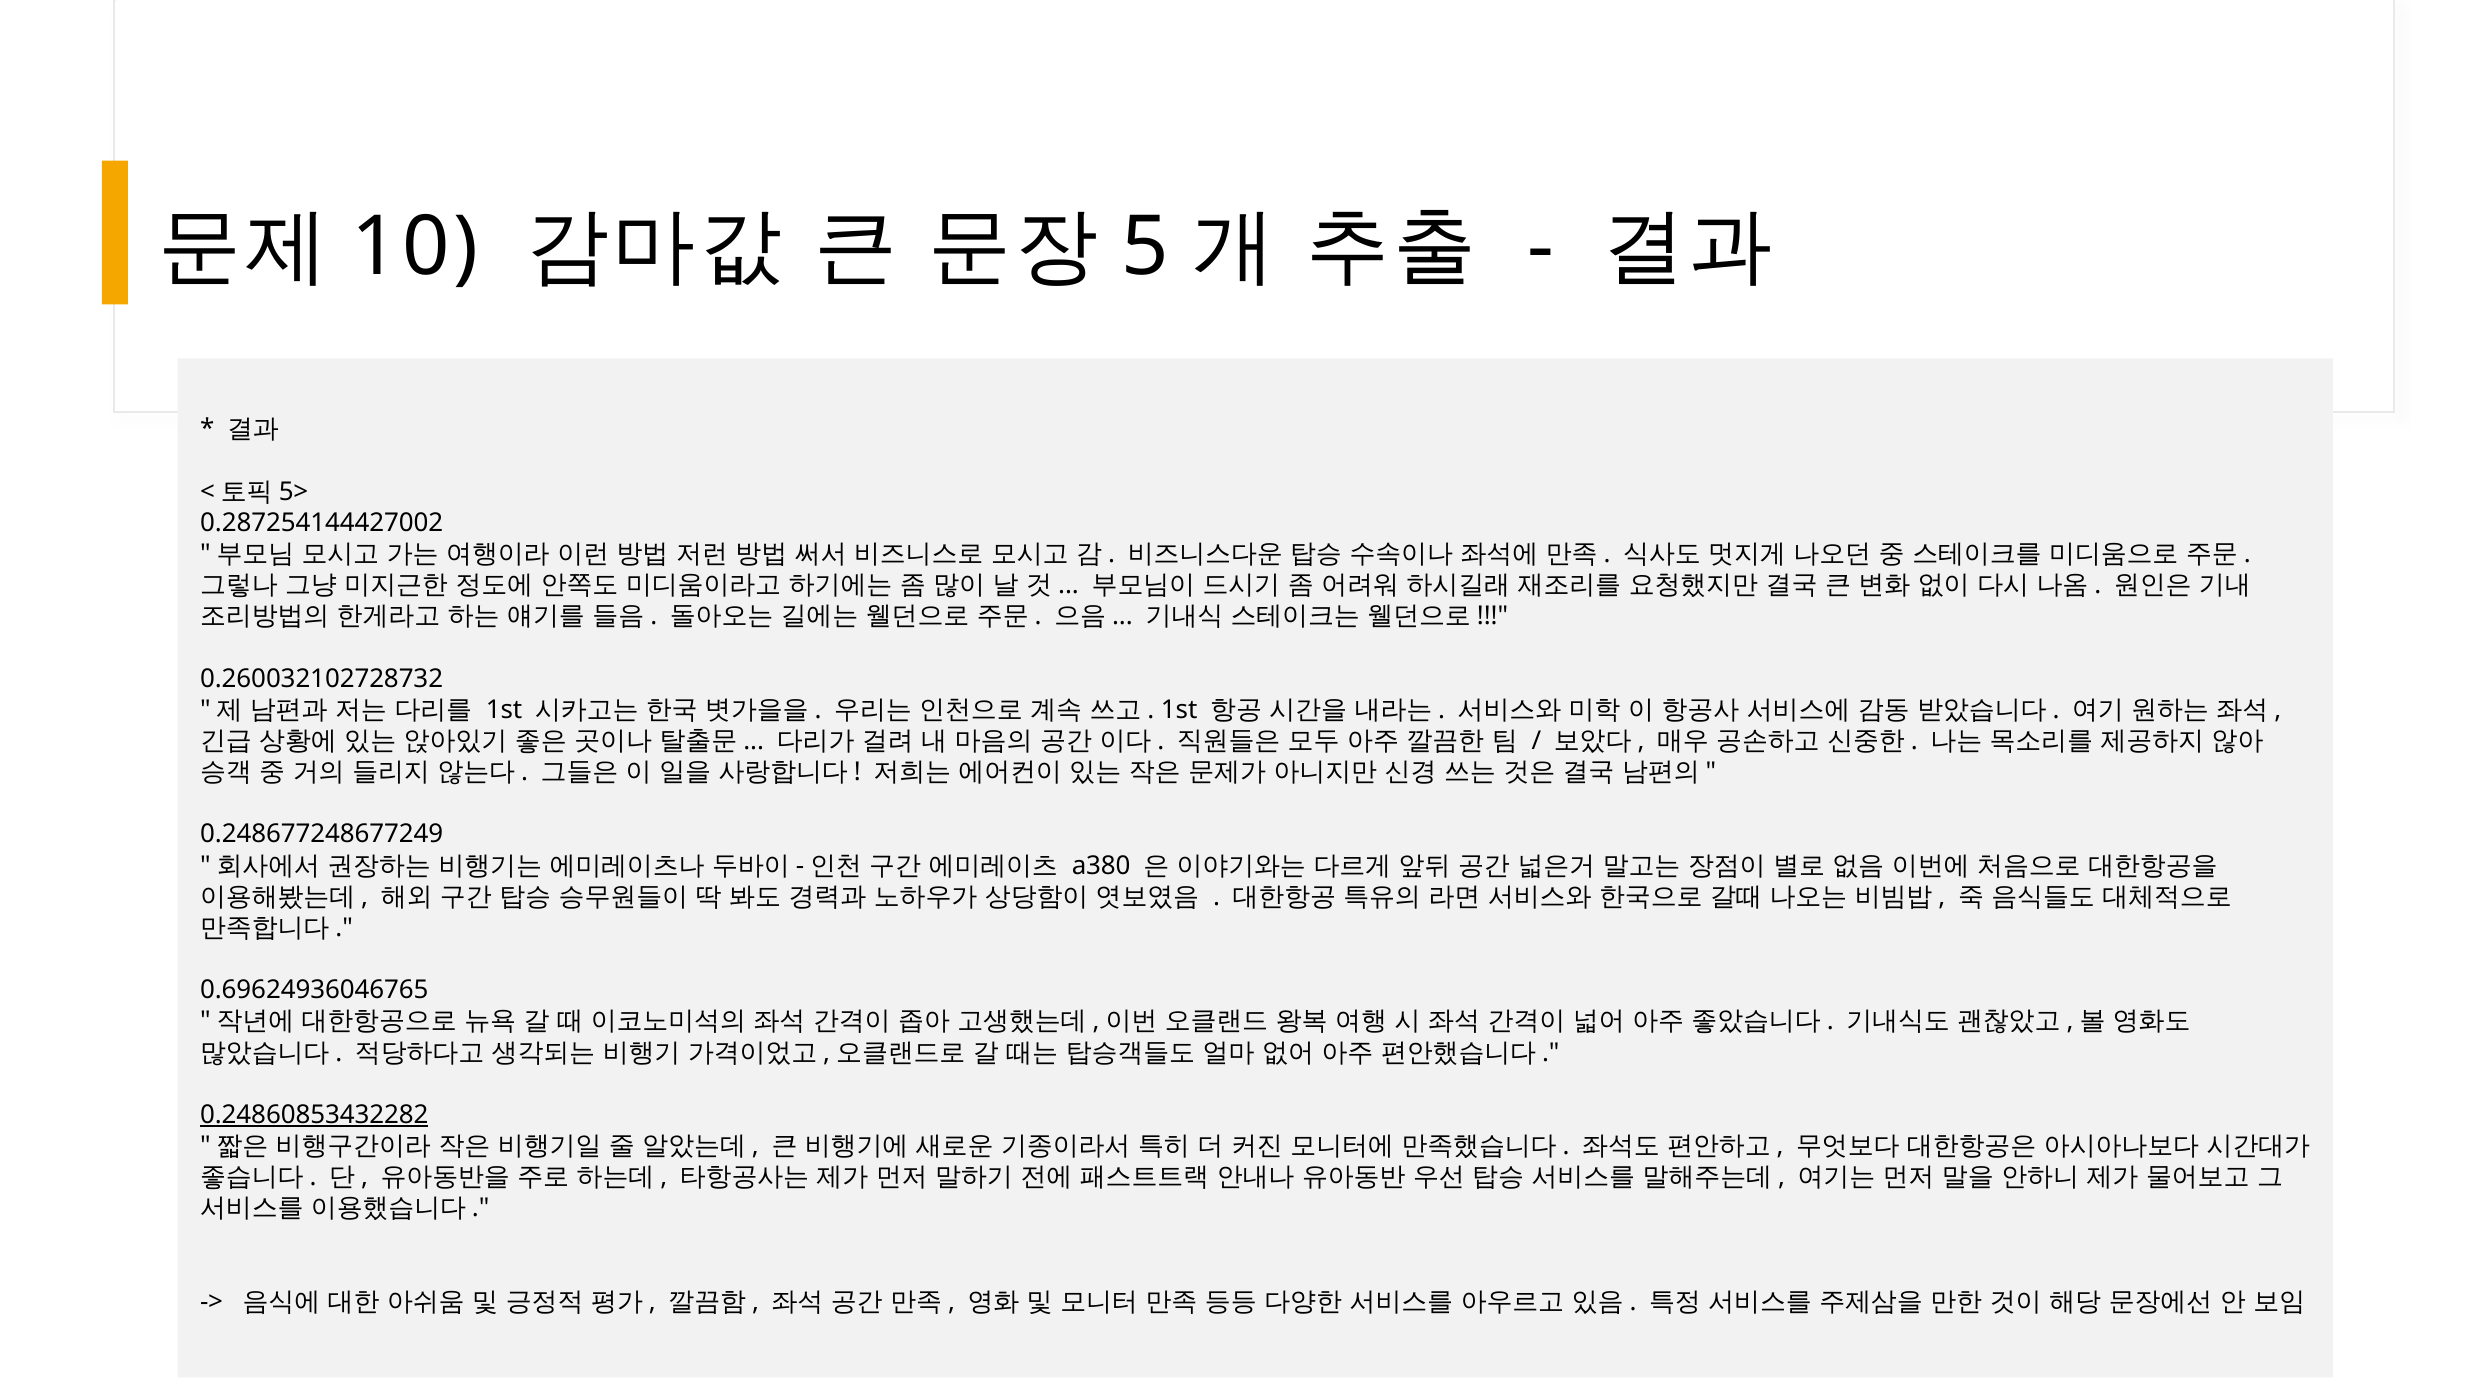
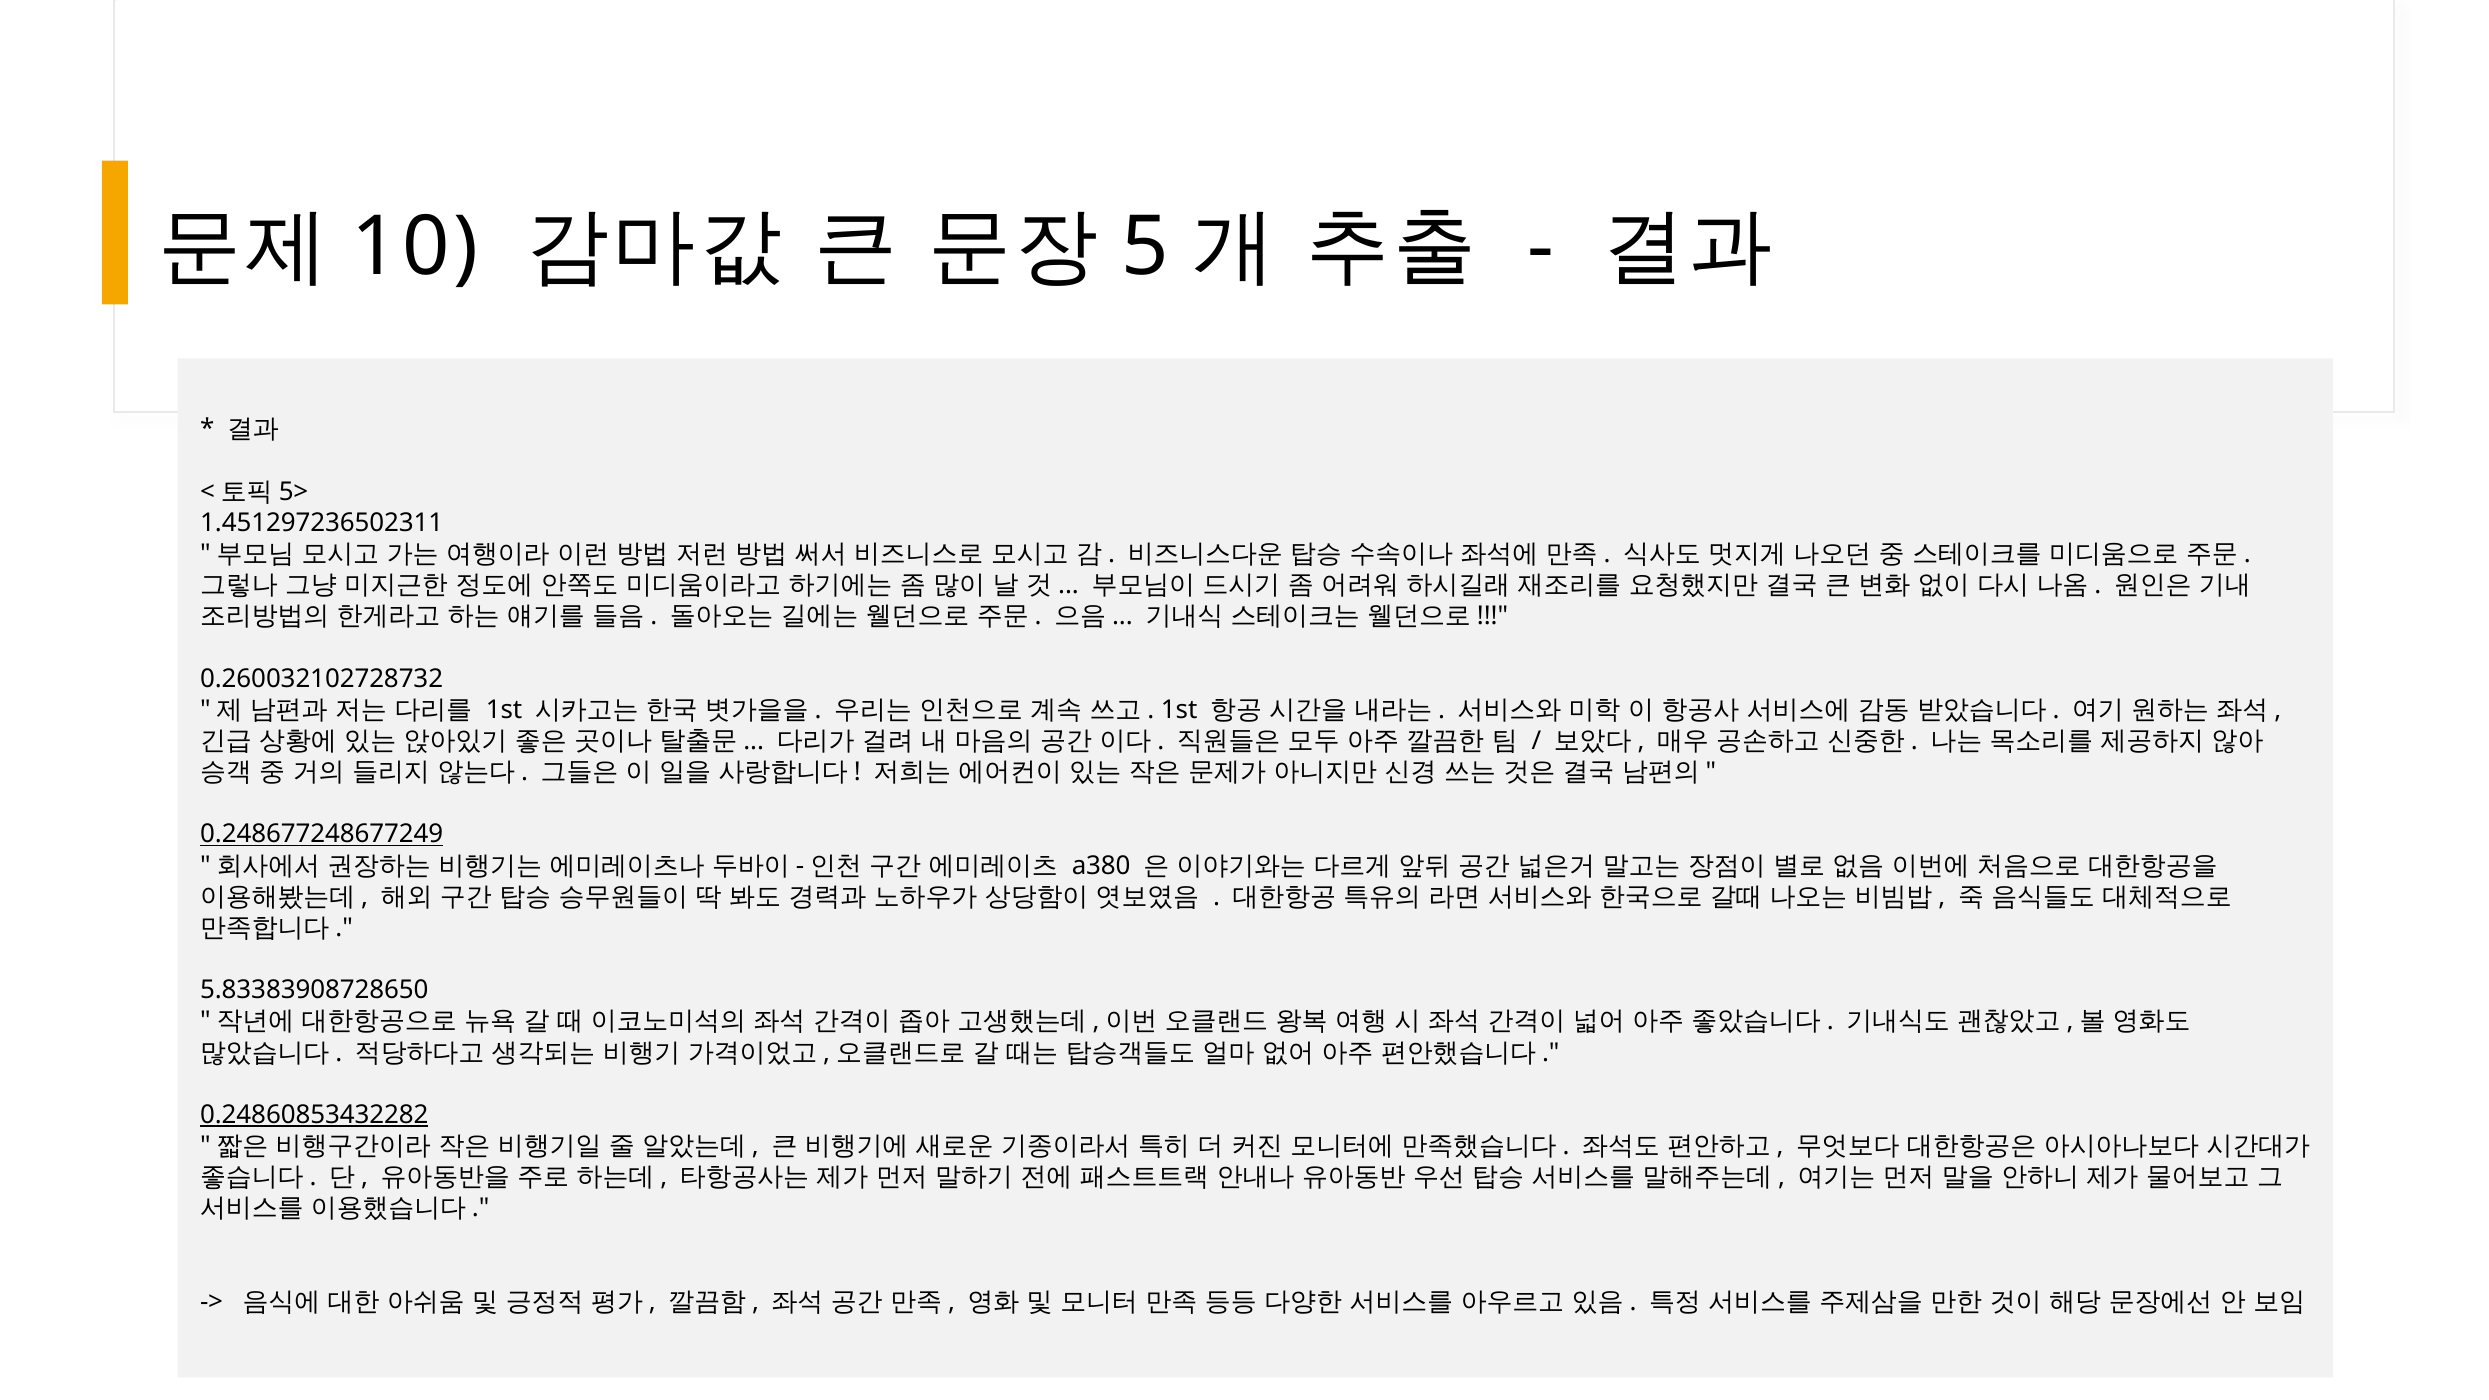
0.287254144427002: 0.287254144427002 -> 1.451297236502311
0.248677248677249 underline: none -> present
0.69624936046765: 0.69624936046765 -> 5.83383908728650
